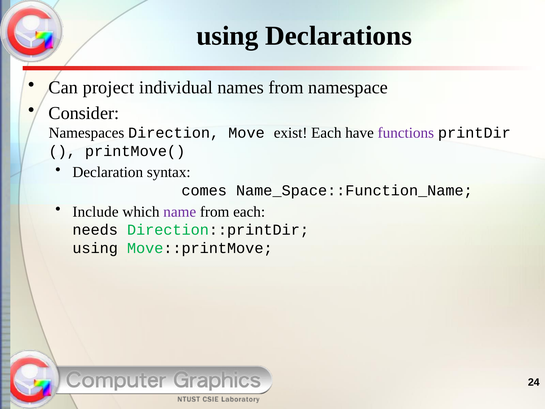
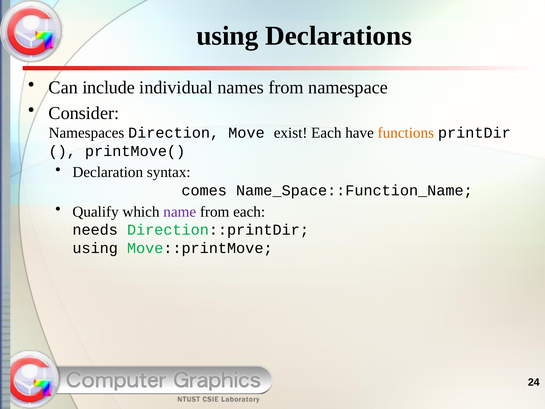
project: project -> include
functions colour: purple -> orange
Include: Include -> Qualify
